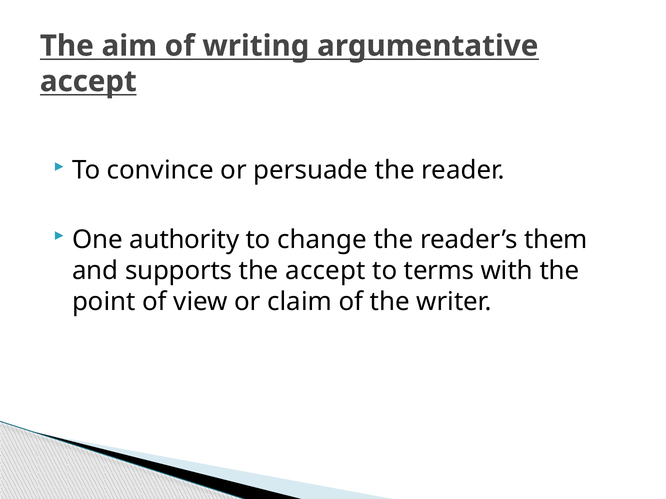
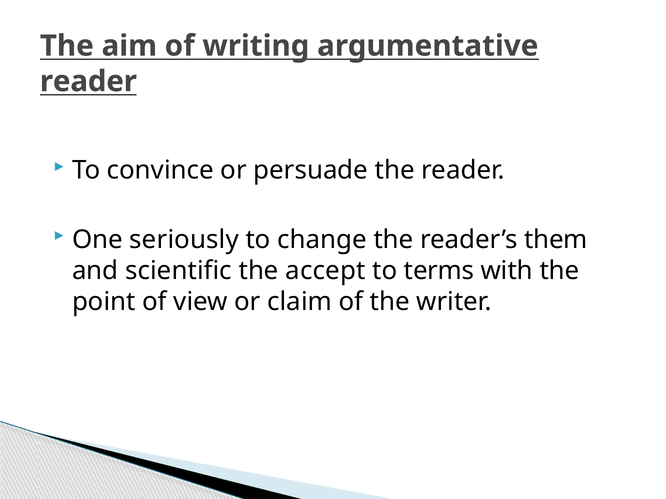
accept at (88, 81): accept -> reader
authority: authority -> seriously
supports: supports -> scientific
